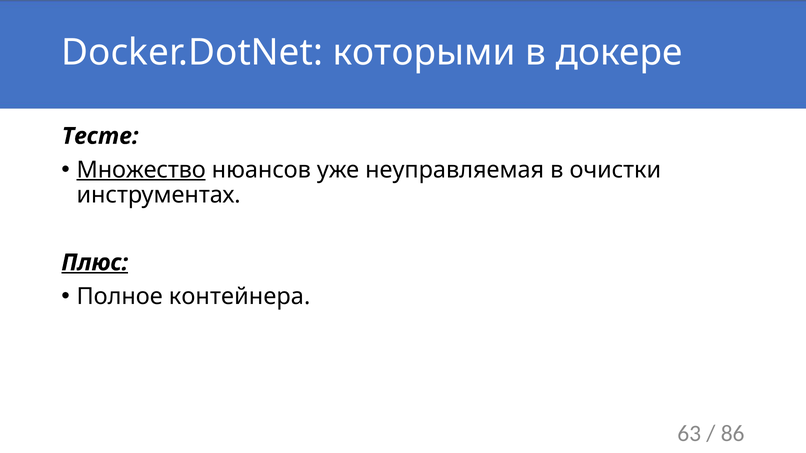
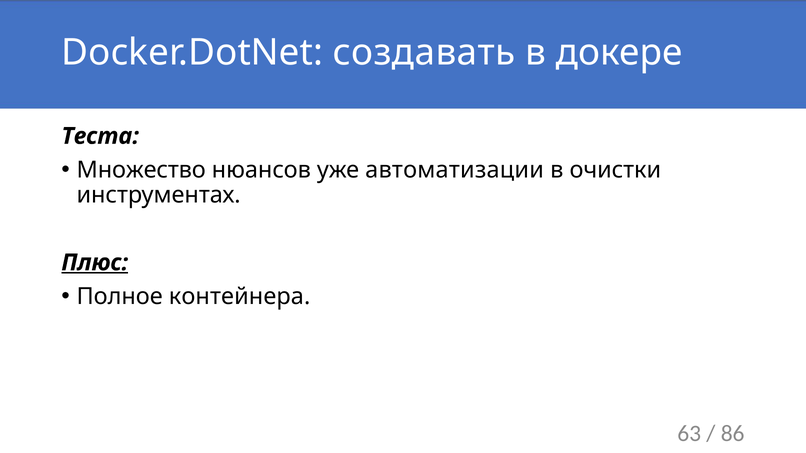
которыми: которыми -> создавать
Тесте: Тесте -> Теста
Множество underline: present -> none
неуправляемая: неуправляемая -> автоматизации
